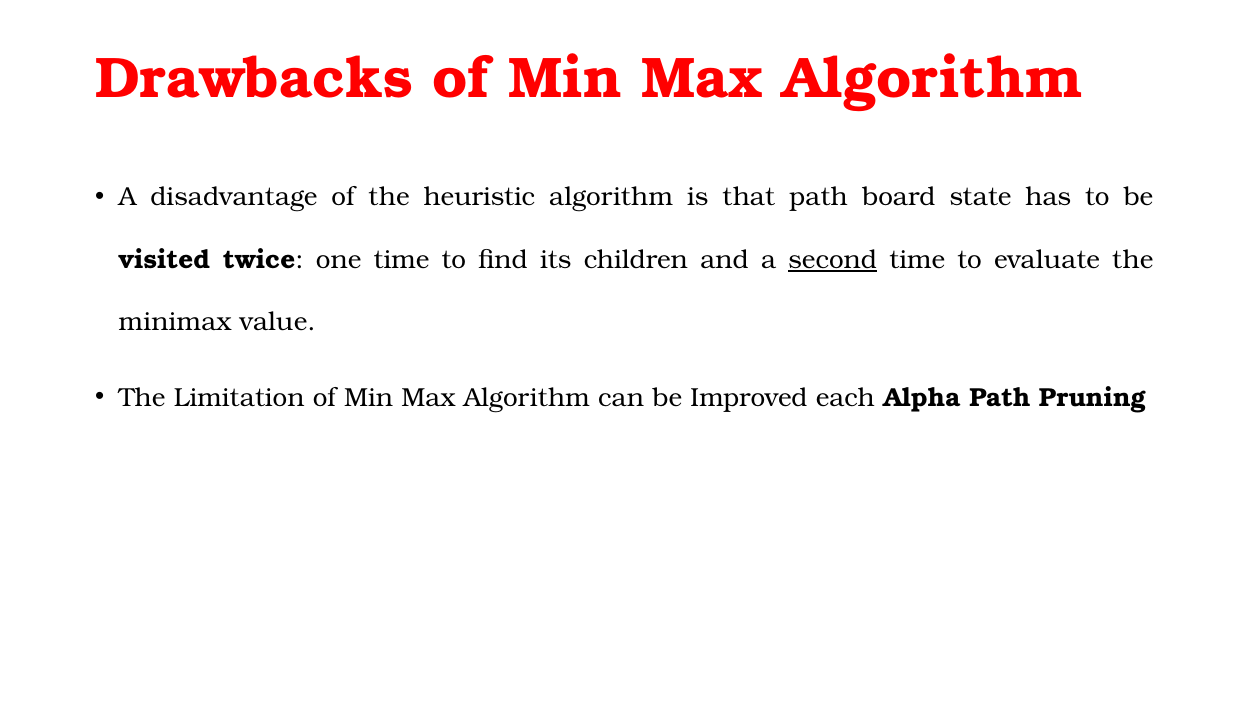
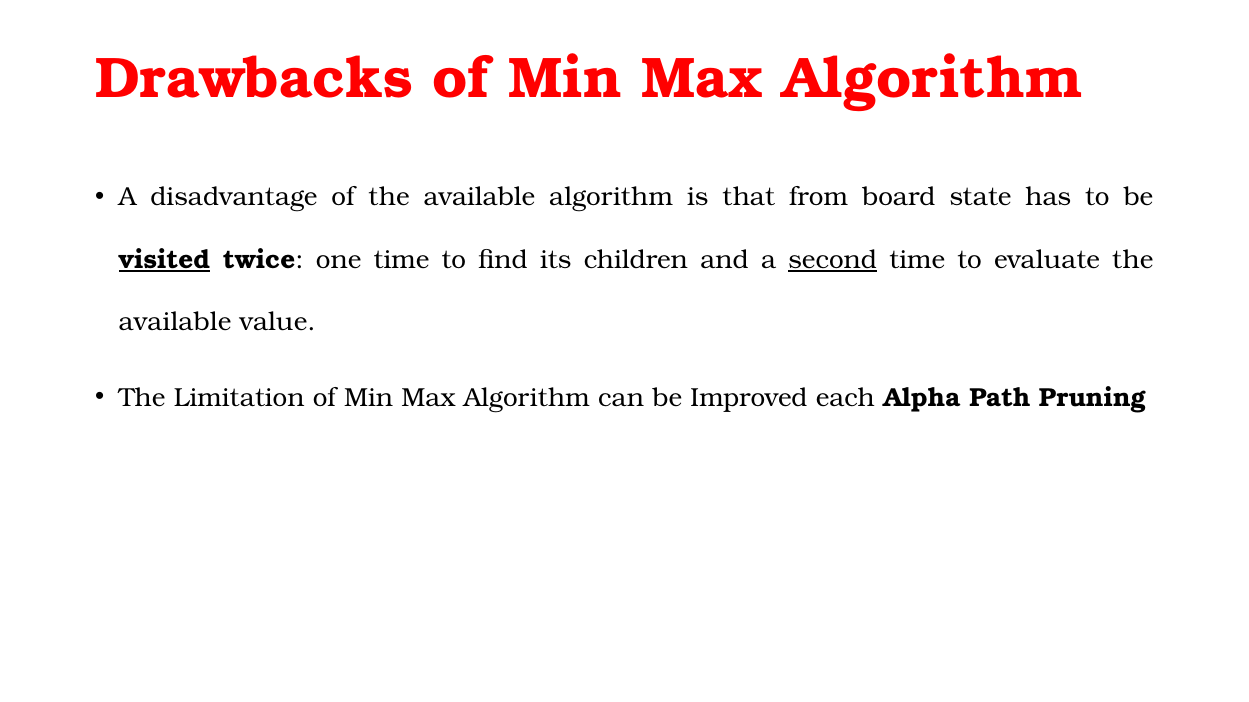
of the heuristic: heuristic -> available
that path: path -> from
visited underline: none -> present
minimax at (175, 322): minimax -> available
